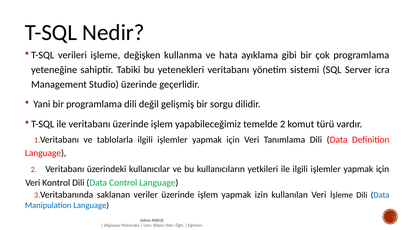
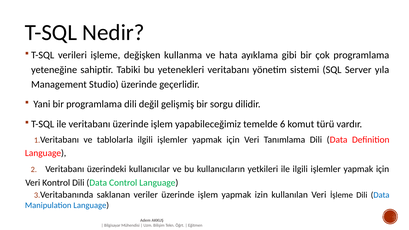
icra: icra -> yıla
temelde 2: 2 -> 6
